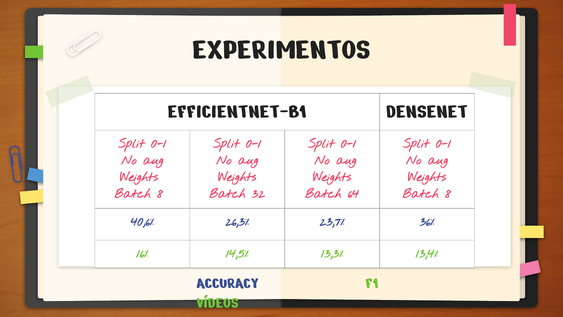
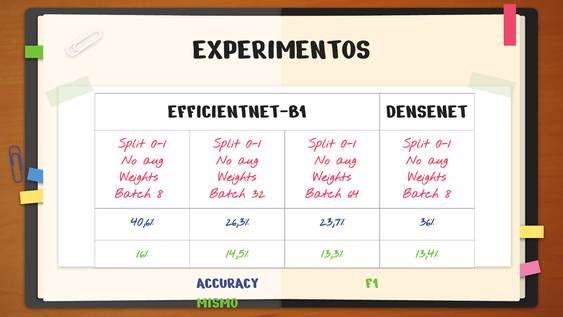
VÍDEOS: VÍDEOS -> MISMO
